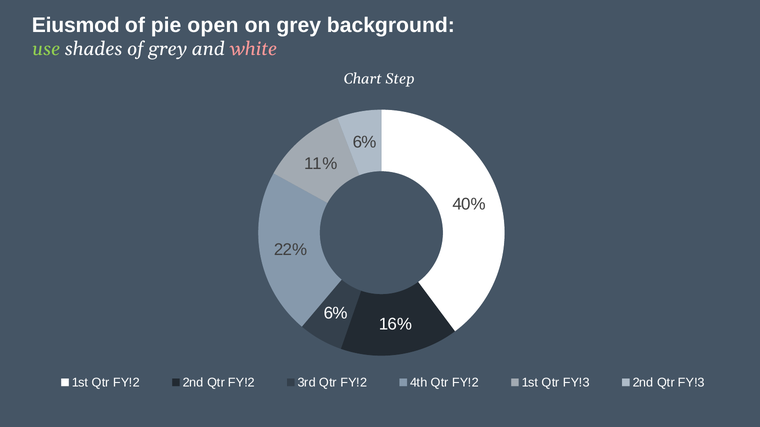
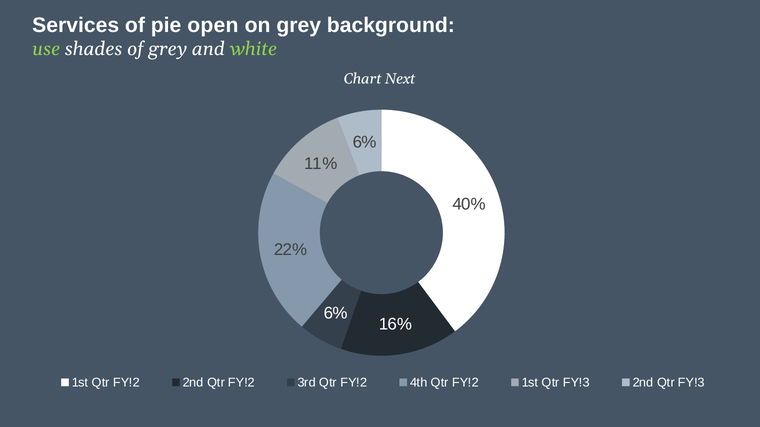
Eiusmod: Eiusmod -> Services
white colour: pink -> light green
Step: Step -> Next
